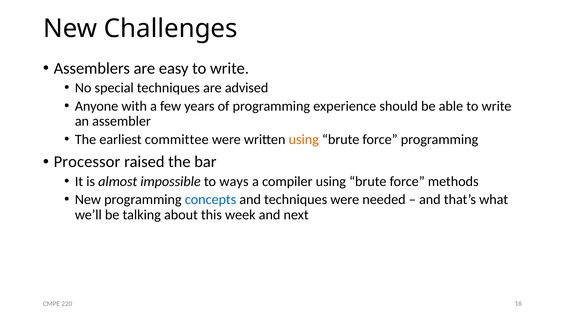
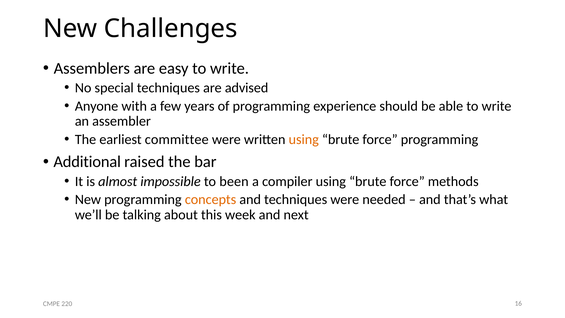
Processor: Processor -> Additional
ways: ways -> been
concepts colour: blue -> orange
